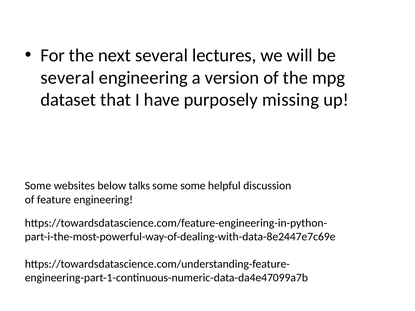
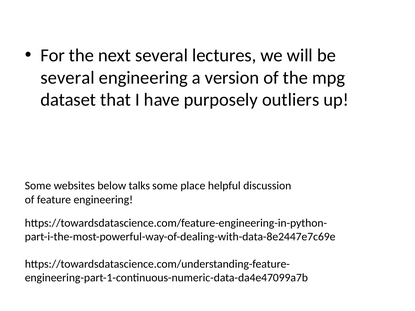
missing: missing -> outliers
some some: some -> place
